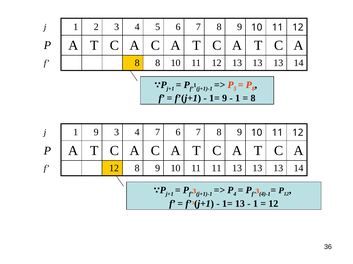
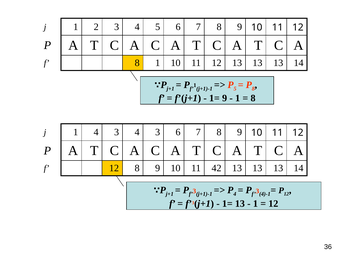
8 8: 8 -> 1
1 9: 9 -> 4
3 4 7: 7 -> 3
11 11: 11 -> 42
